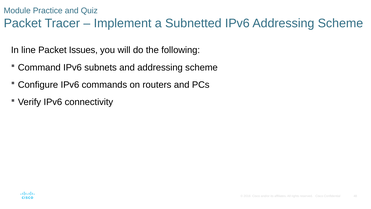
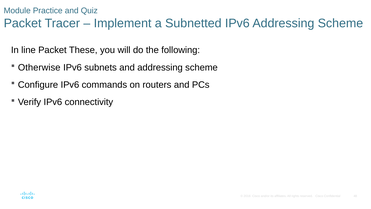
Issues: Issues -> These
Command: Command -> Otherwise
